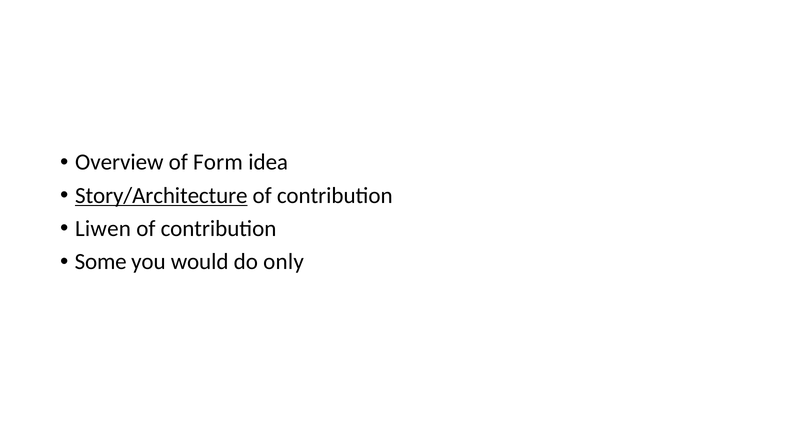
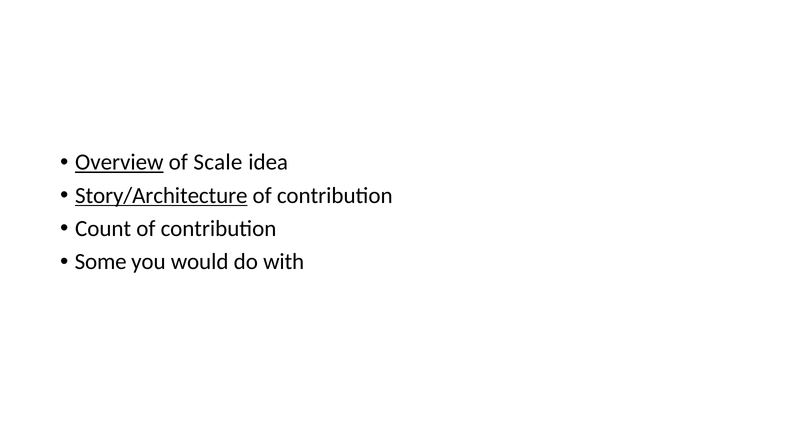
Overview underline: none -> present
Form: Form -> Scale
Liwen: Liwen -> Count
only: only -> with
